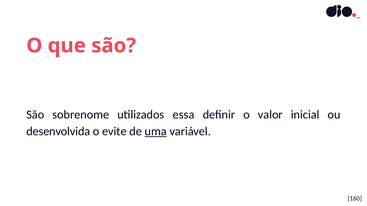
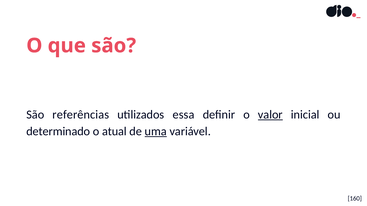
sobrenome: sobrenome -> referências
valor underline: none -> present
desenvolvida: desenvolvida -> determinado
evite: evite -> atual
